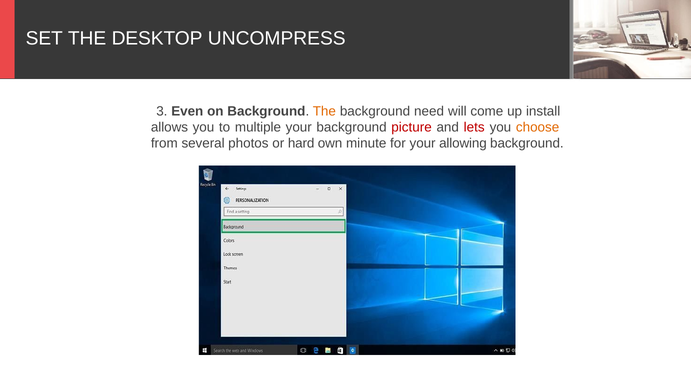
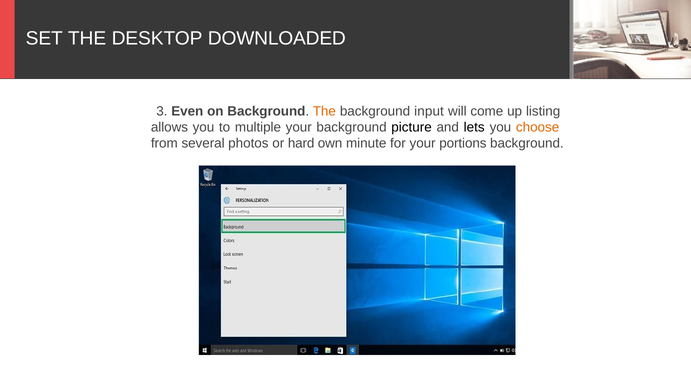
UNCOMPRESS: UNCOMPRESS -> DOWNLOADED
need: need -> input
install: install -> listing
picture colour: red -> black
lets colour: red -> black
allowing: allowing -> portions
